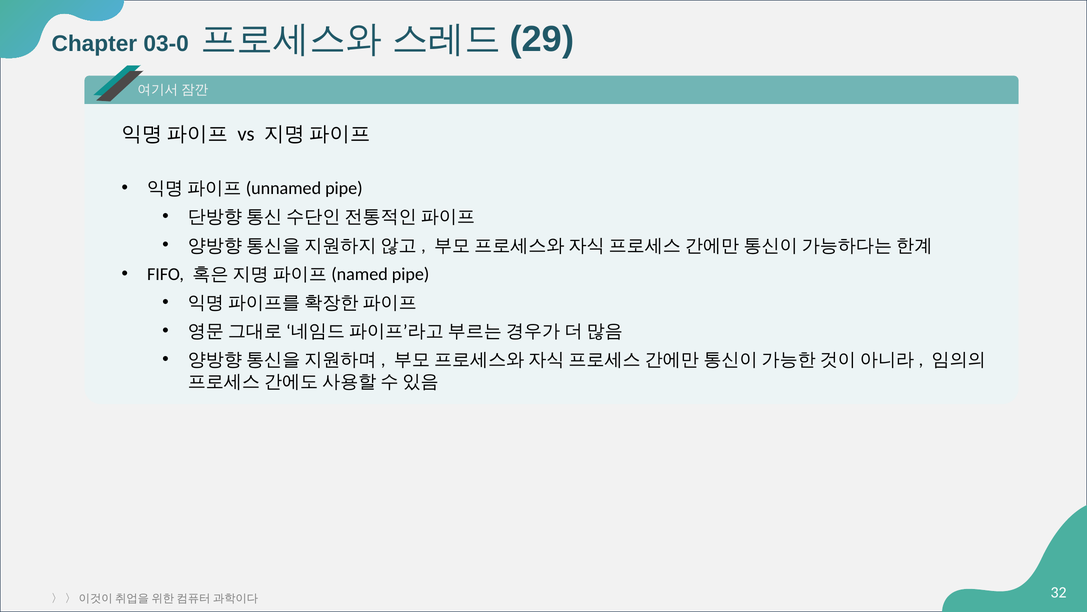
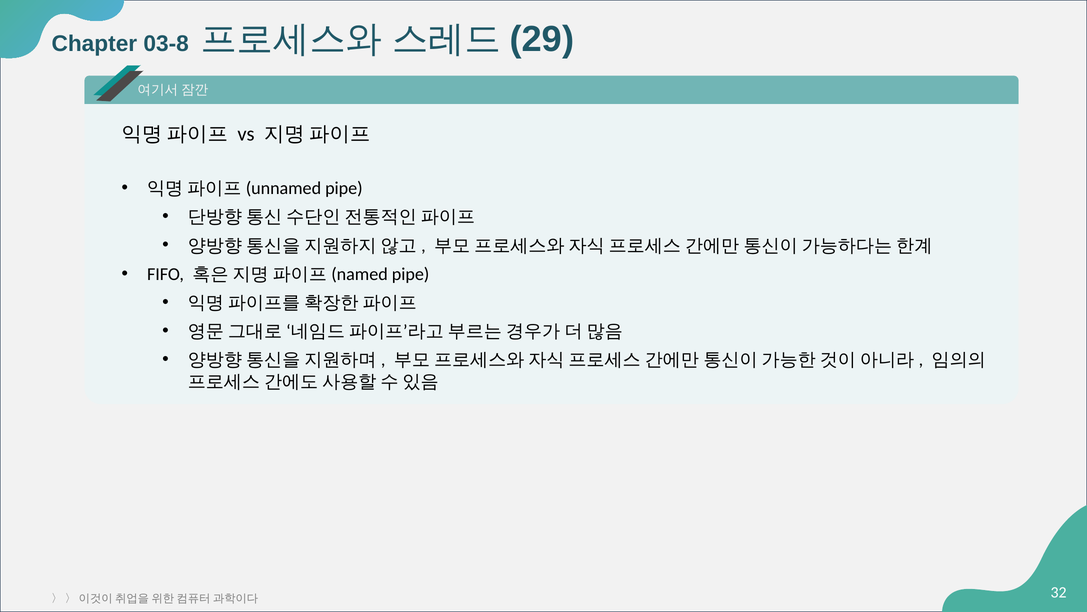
03-0: 03-0 -> 03-8
